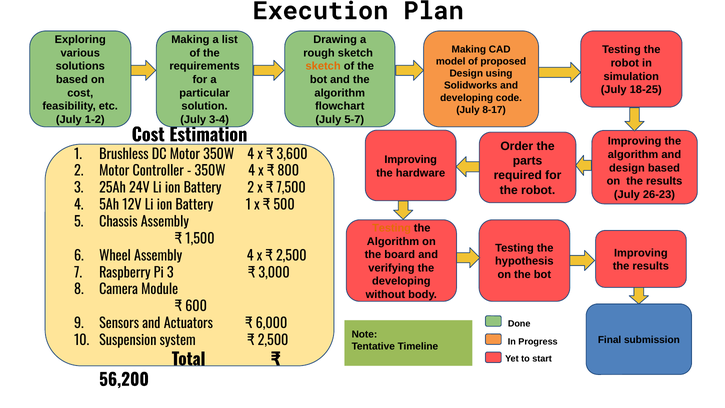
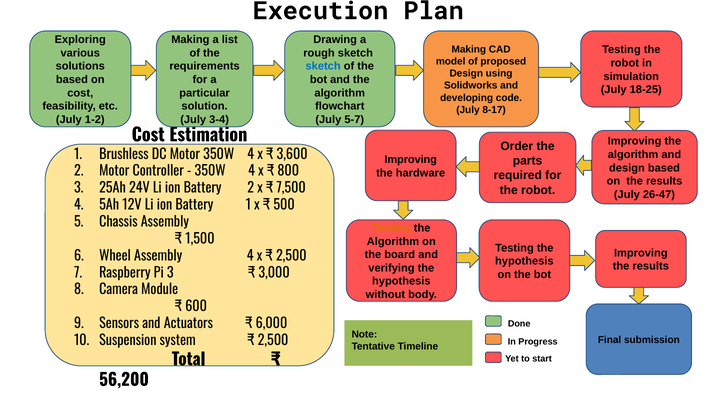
sketch at (323, 66) colour: orange -> blue
26-23: 26-23 -> 26-47
developing at (401, 281): developing -> hypothesis
